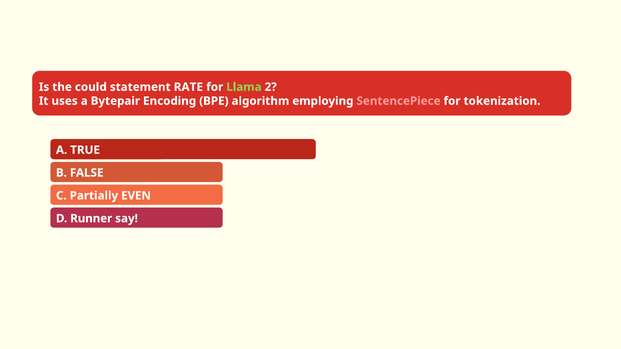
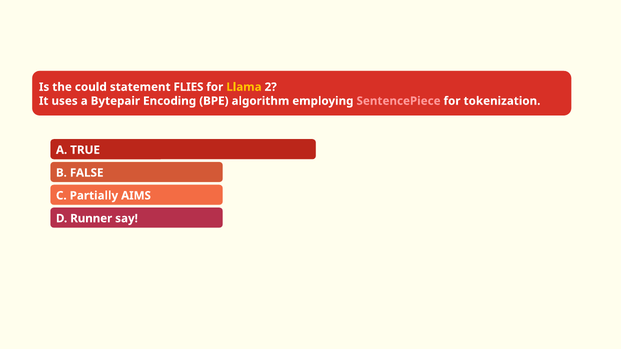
RATE: RATE -> FLIES
Llama colour: light green -> yellow
EVEN: EVEN -> AIMS
